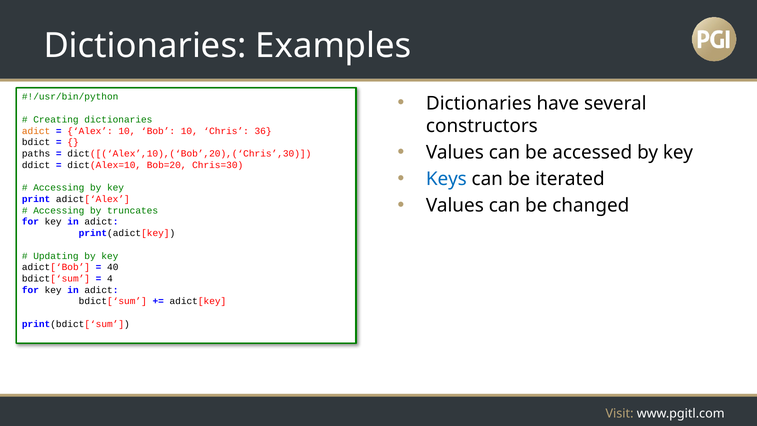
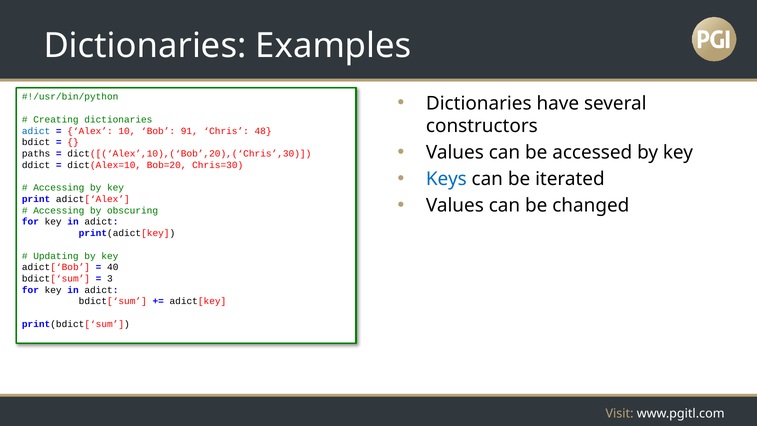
adict at (36, 131) colour: orange -> blue
Bob 10: 10 -> 91
36: 36 -> 48
truncates: truncates -> obscuring
4: 4 -> 3
